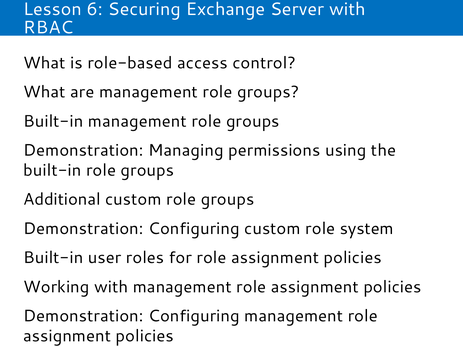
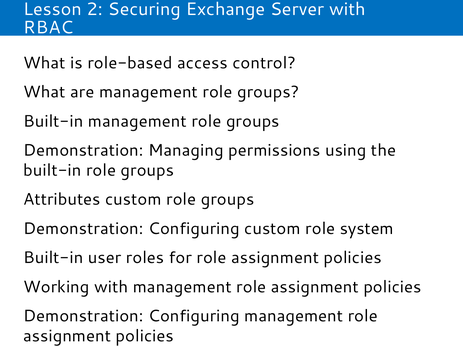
6: 6 -> 2
Additional: Additional -> Attributes
